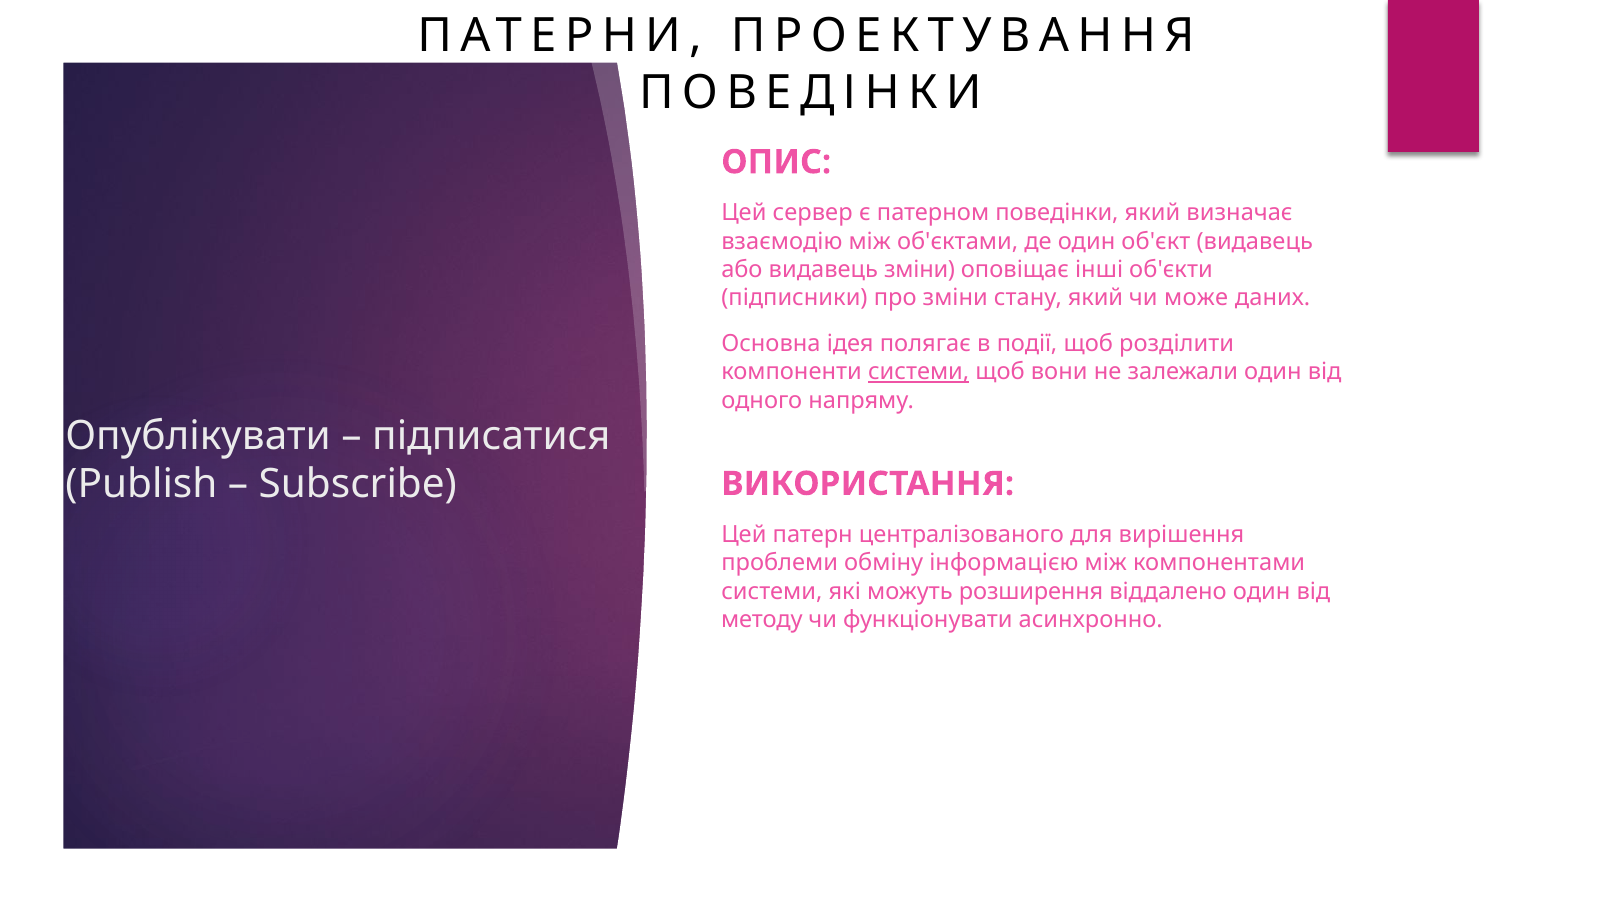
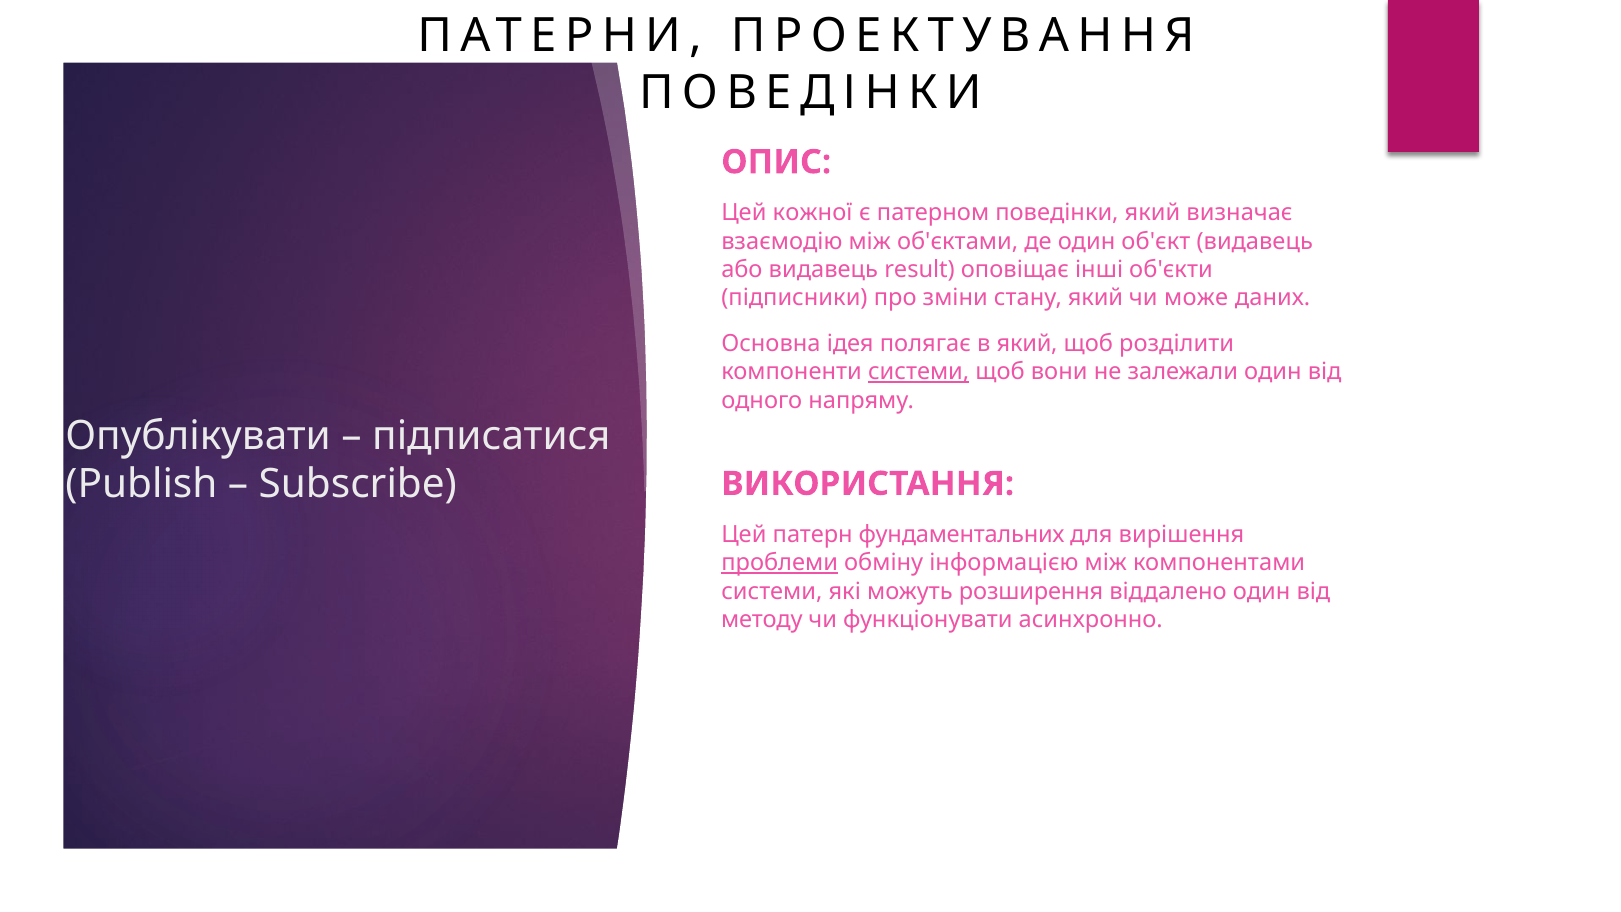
сервер: сервер -> кожної
видавець зміни: зміни -> result
в події: події -> який
централізованого: централізованого -> фундаментальних
проблеми underline: none -> present
